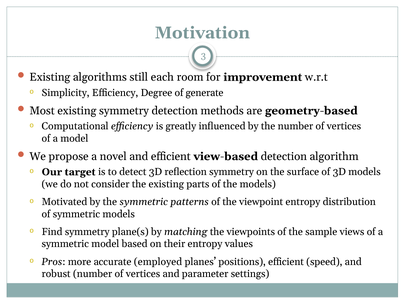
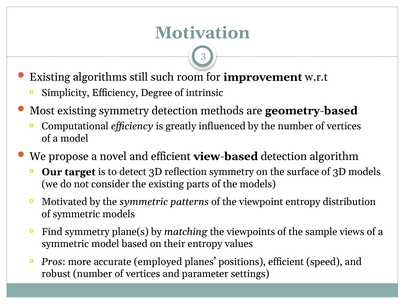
each: each -> such
generate: generate -> intrinsic
